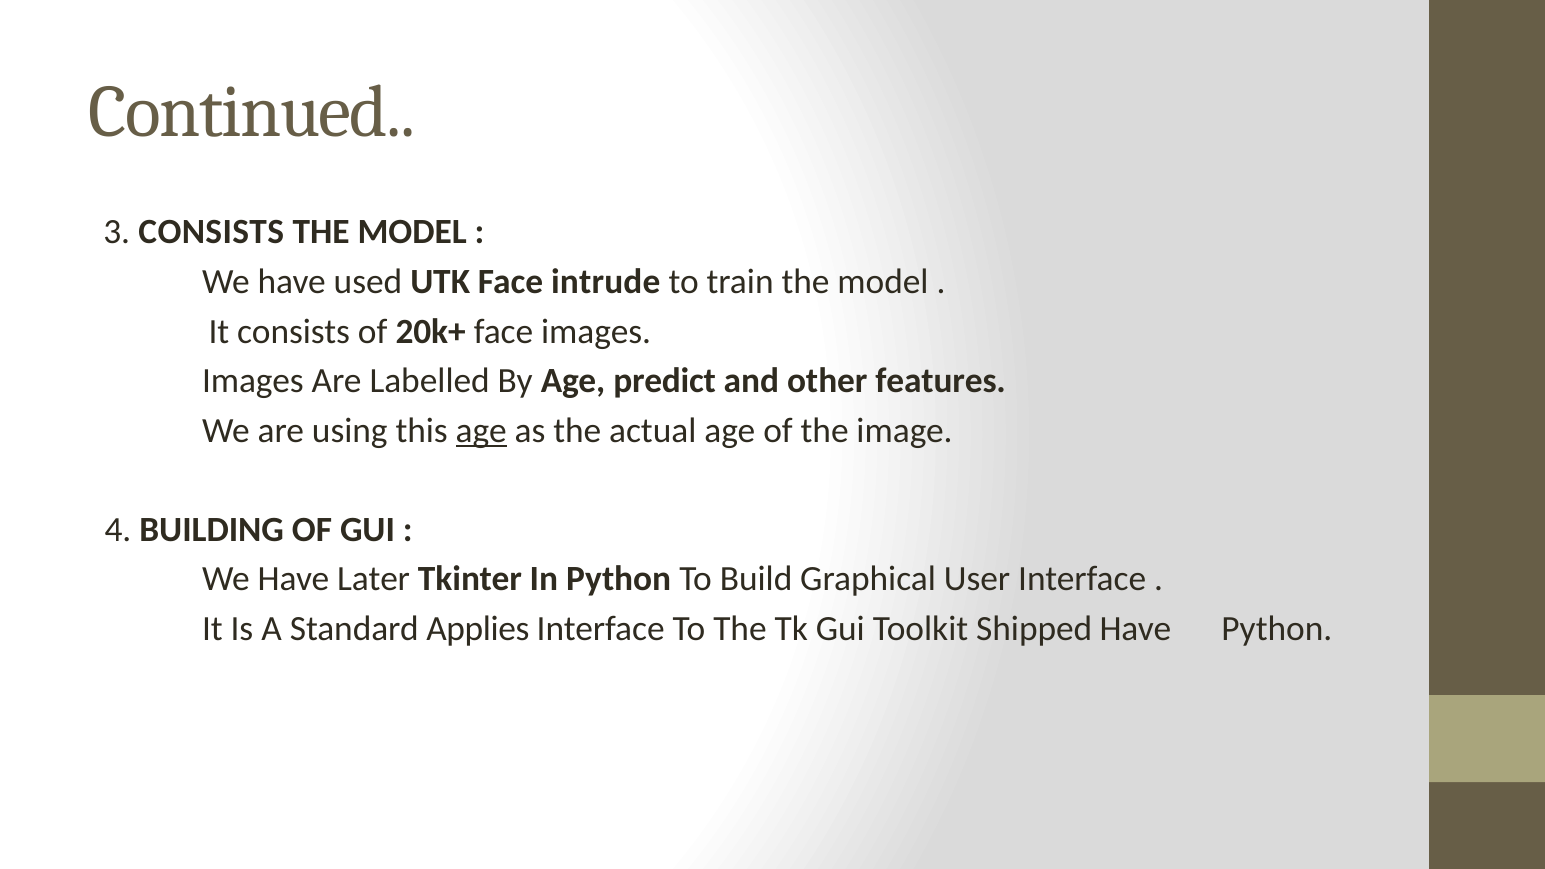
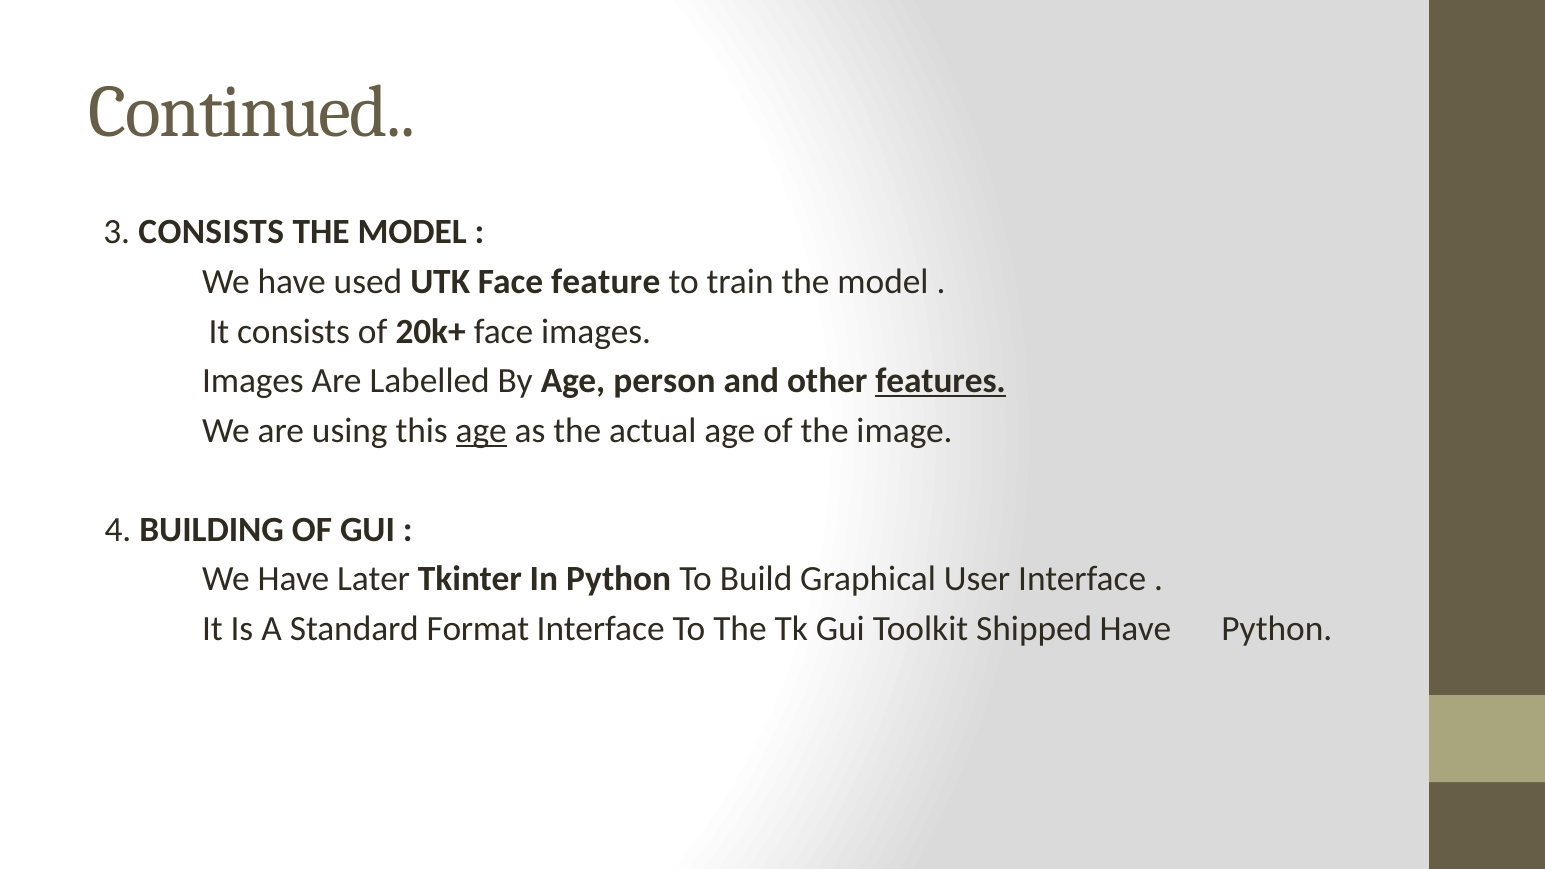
intrude: intrude -> feature
predict: predict -> person
features underline: none -> present
Applies: Applies -> Format
